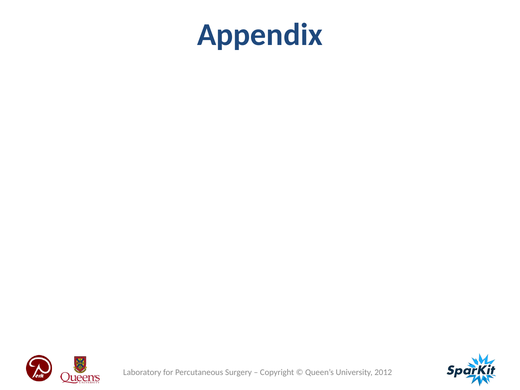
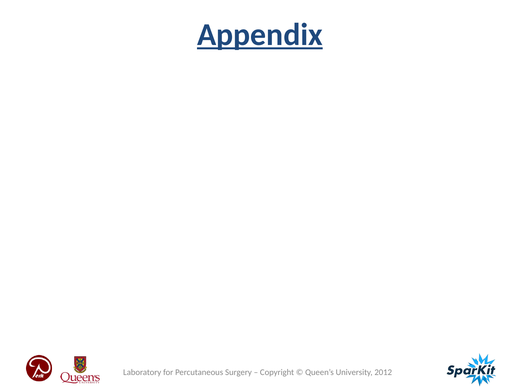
Appendix underline: none -> present
